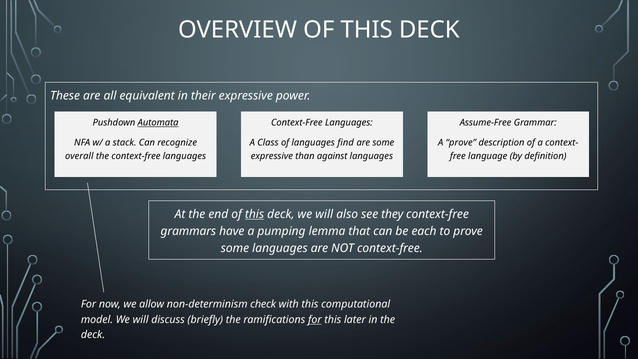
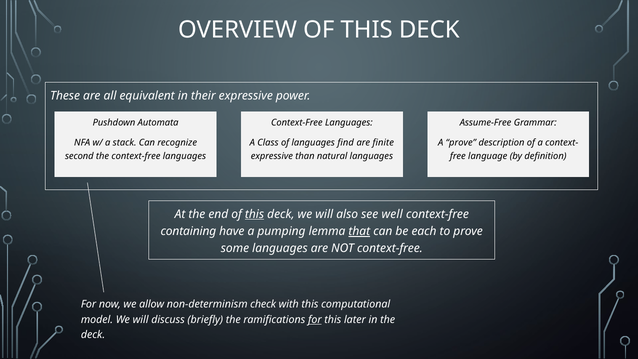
Automata underline: present -> none
are some: some -> finite
overall: overall -> second
against: against -> natural
they: they -> well
grammars: grammars -> containing
that underline: none -> present
